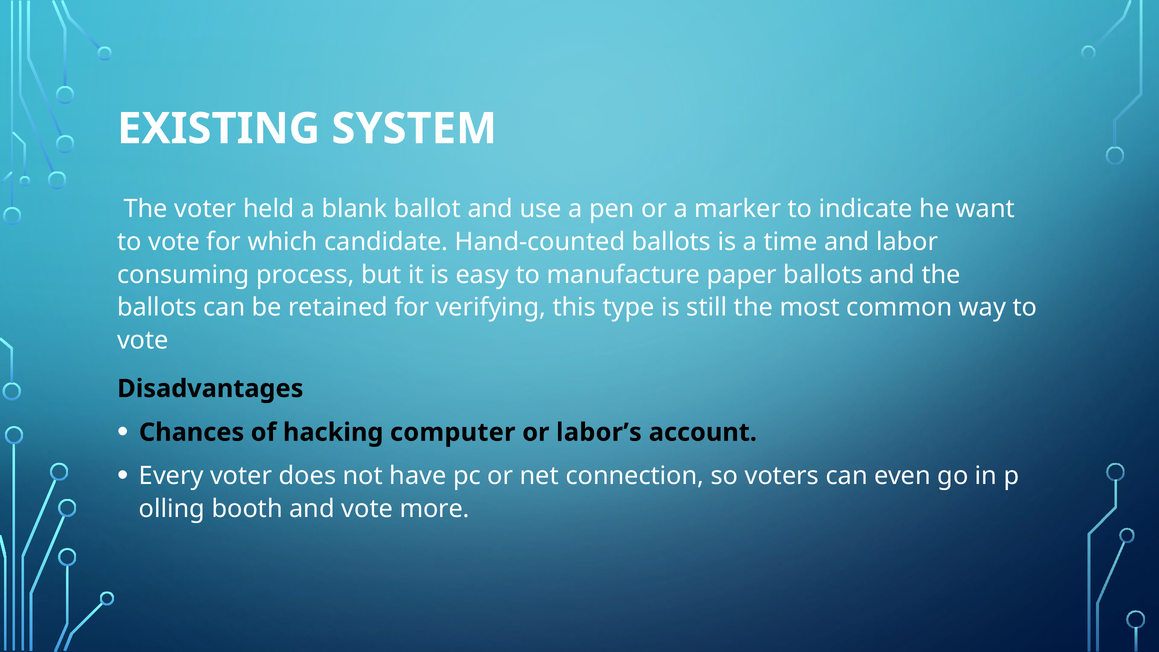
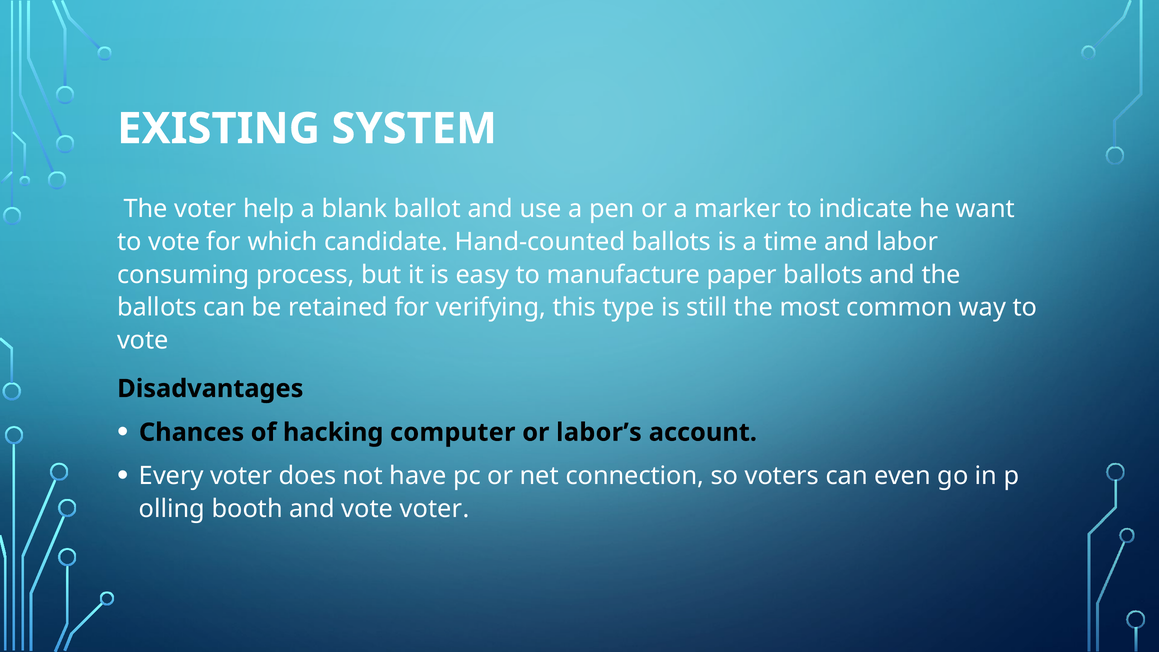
held: held -> help
vote more: more -> voter
